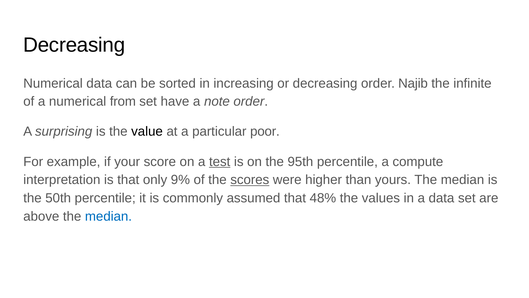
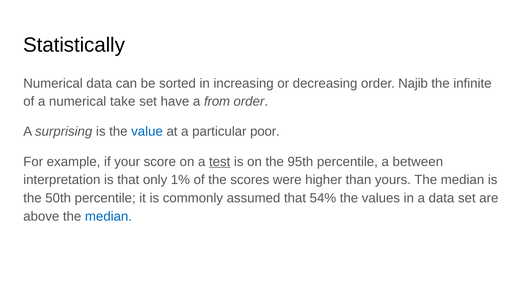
Decreasing at (74, 45): Decreasing -> Statistically
from: from -> take
note: note -> from
value colour: black -> blue
compute: compute -> between
9%: 9% -> 1%
scores underline: present -> none
48%: 48% -> 54%
